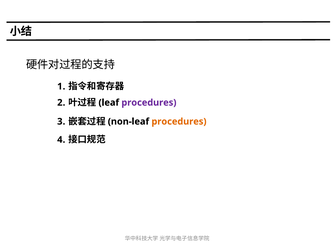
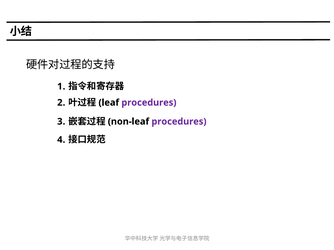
procedures at (179, 122) colour: orange -> purple
